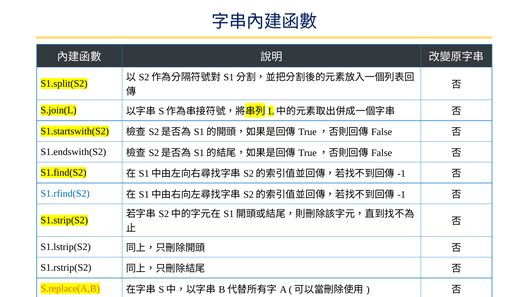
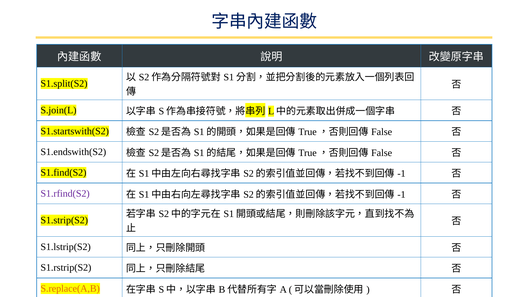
S1.rfind(S2 colour: blue -> purple
